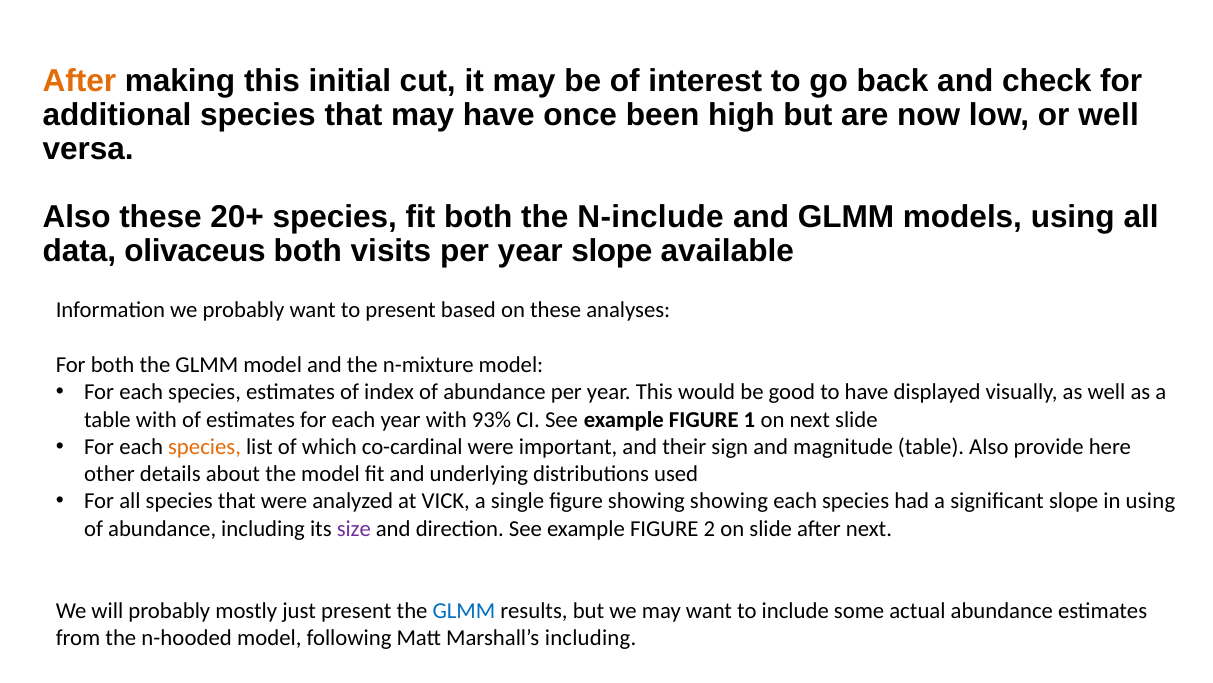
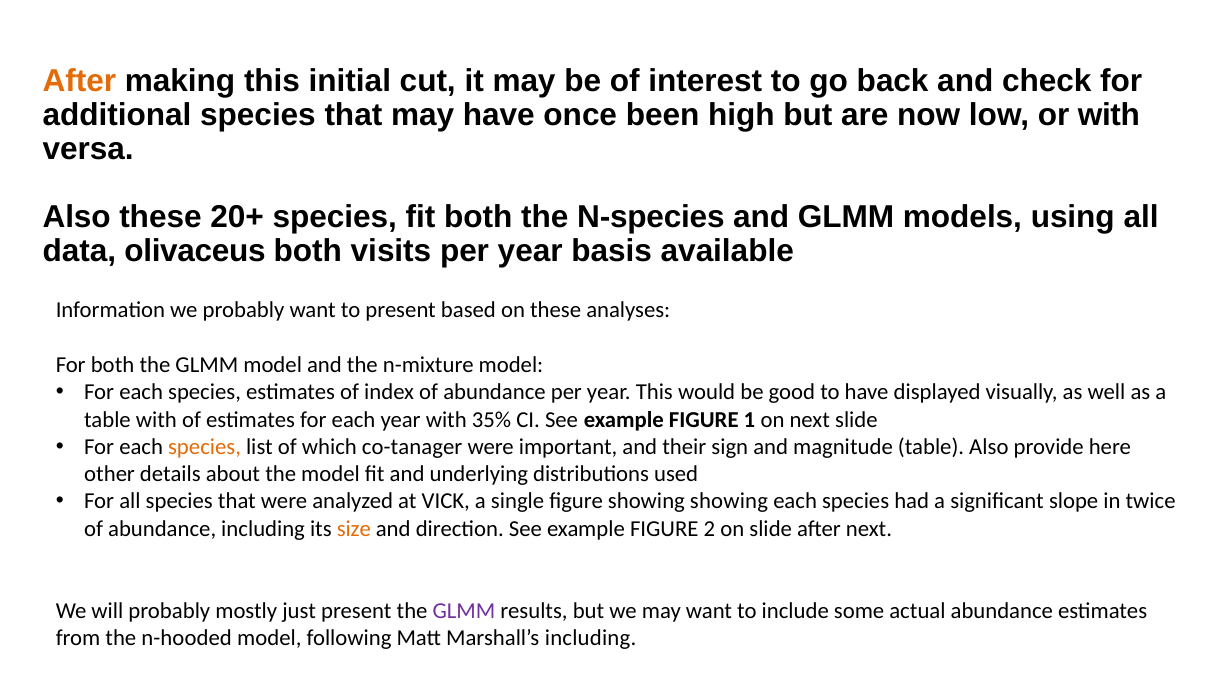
or well: well -> with
N-include: N-include -> N-species
year slope: slope -> basis
93%: 93% -> 35%
co-cardinal: co-cardinal -> co-tanager
in using: using -> twice
size colour: purple -> orange
GLMM at (464, 610) colour: blue -> purple
